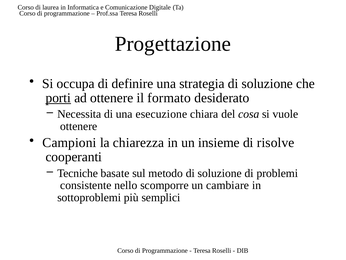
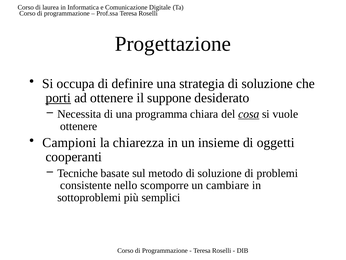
formato: formato -> suppone
esecuzione: esecuzione -> programma
cosa underline: none -> present
risolve: risolve -> oggetti
